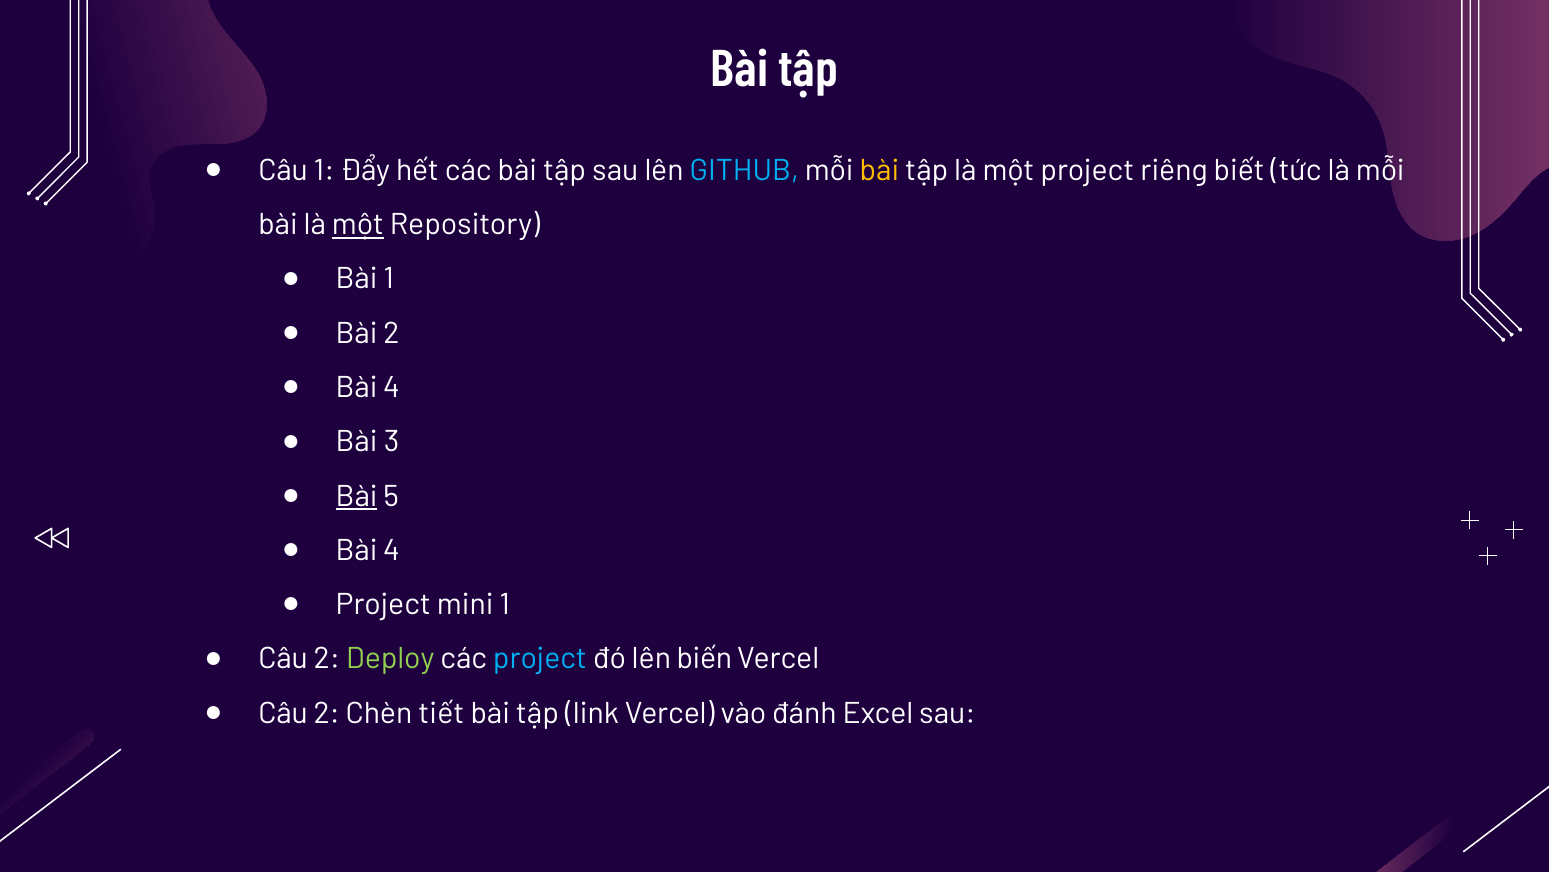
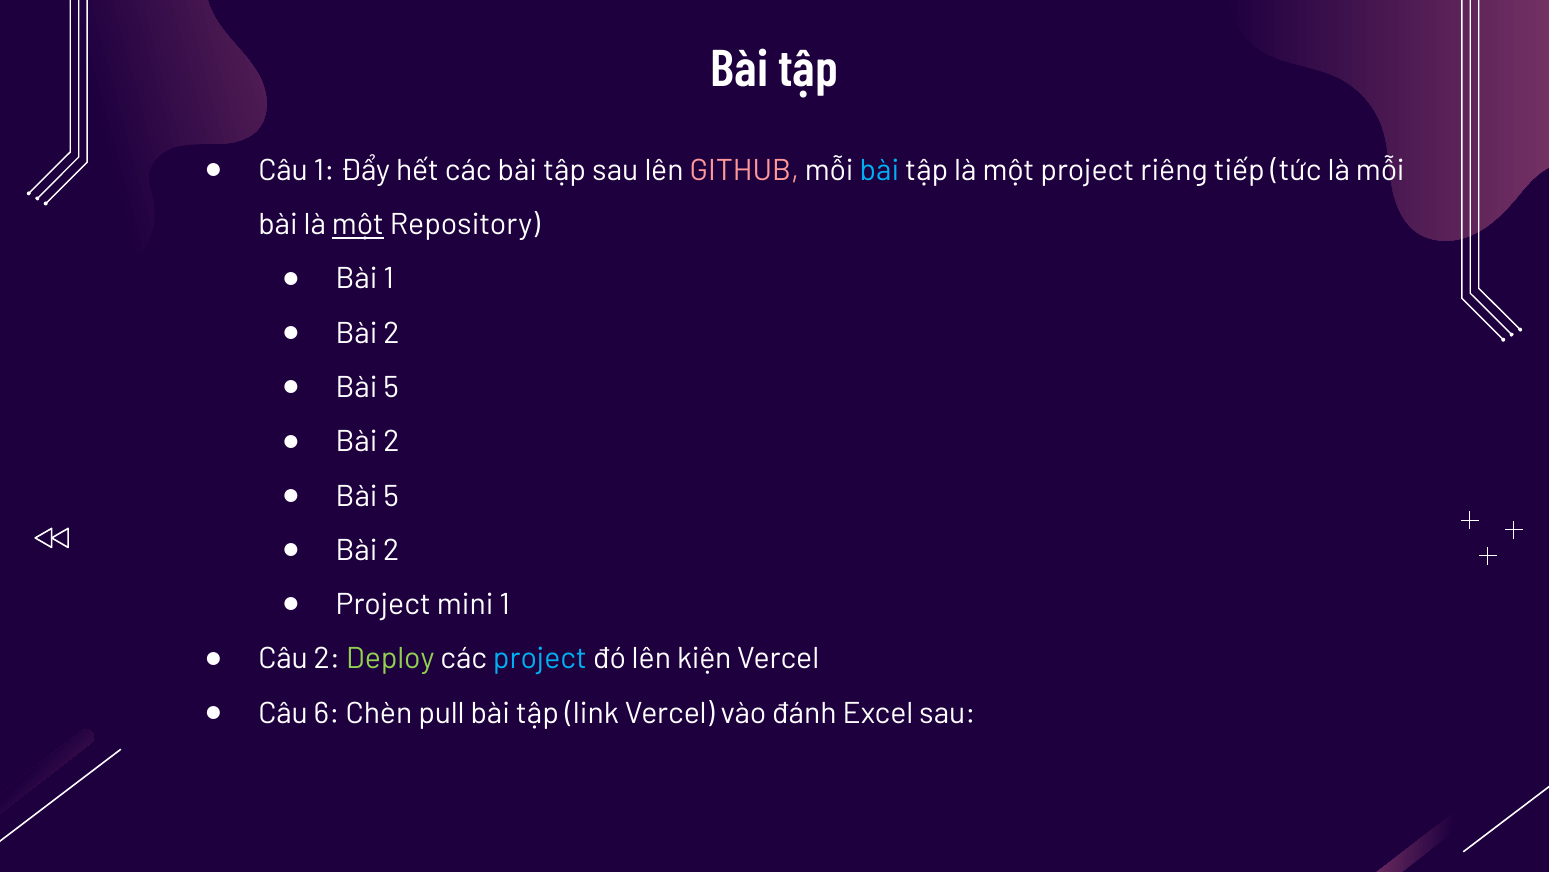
GITHUB colour: light blue -> pink
bài at (879, 170) colour: yellow -> light blue
biết: biết -> tiếp
4 at (391, 387): 4 -> 5
3 at (392, 441): 3 -> 2
Bài at (357, 496) underline: present -> none
4 at (391, 550): 4 -> 2
biến: biến -> kiện
2 at (327, 713): 2 -> 6
tiết: tiết -> pull
